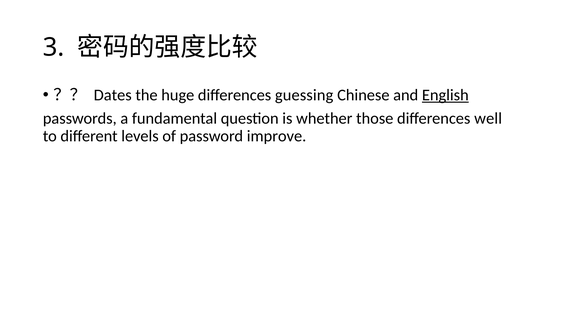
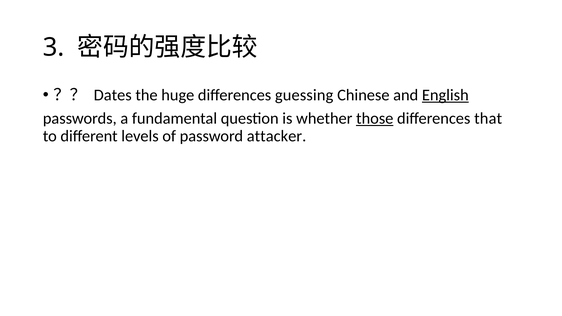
those underline: none -> present
well: well -> that
improve: improve -> attacker
